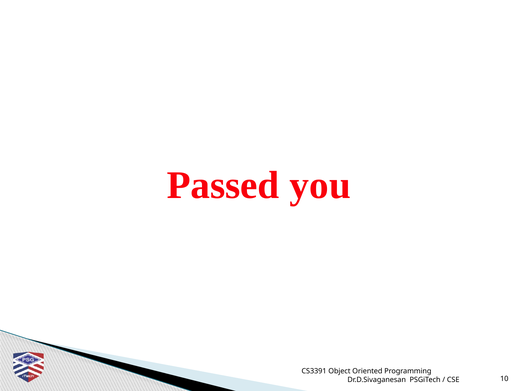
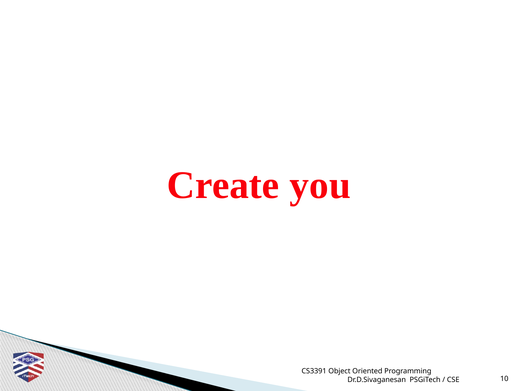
Passed: Passed -> Create
